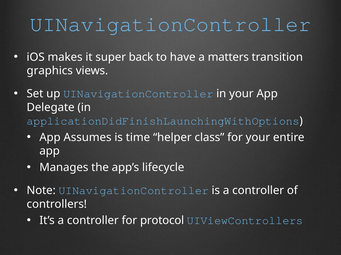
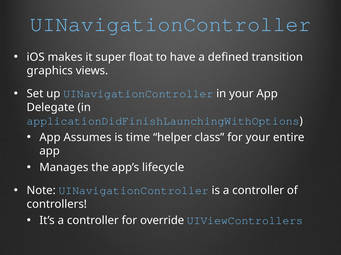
back: back -> float
matters: matters -> defined
protocol: protocol -> override
